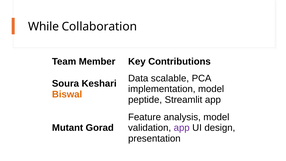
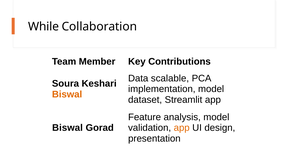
peptide: peptide -> dataset
Mutant at (68, 128): Mutant -> Biswal
app at (182, 128) colour: purple -> orange
